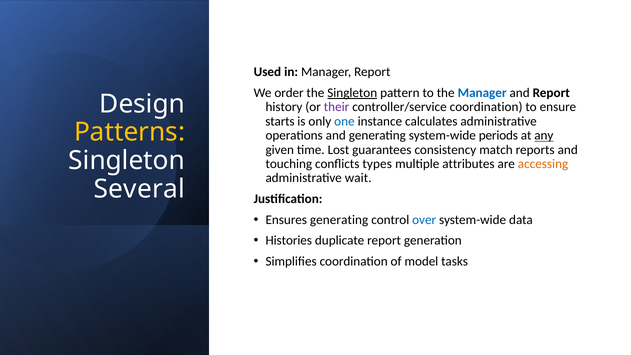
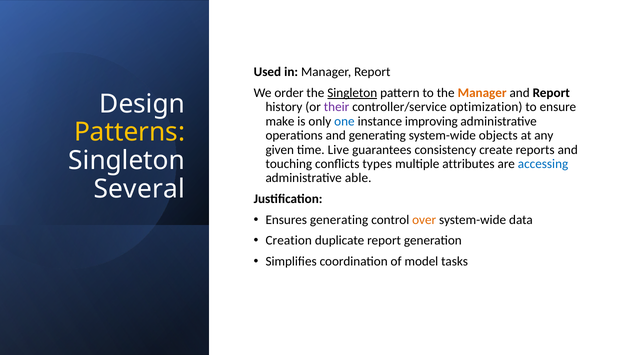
Manager at (482, 93) colour: blue -> orange
controller/service coordination: coordination -> optimization
starts: starts -> make
calculates: calculates -> improving
periods: periods -> objects
any underline: present -> none
Lost: Lost -> Live
match: match -> create
accessing colour: orange -> blue
wait: wait -> able
over colour: blue -> orange
Histories: Histories -> Creation
